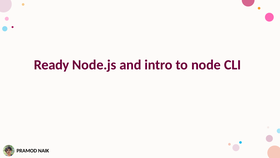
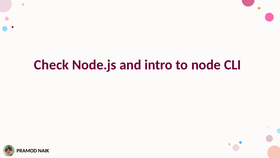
Ready: Ready -> Check
